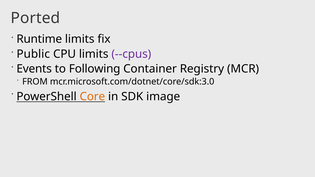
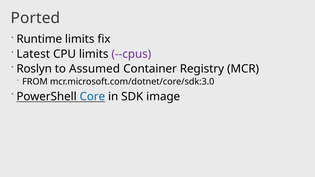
Public: Public -> Latest
Events: Events -> Roslyn
Following: Following -> Assumed
Core colour: orange -> blue
